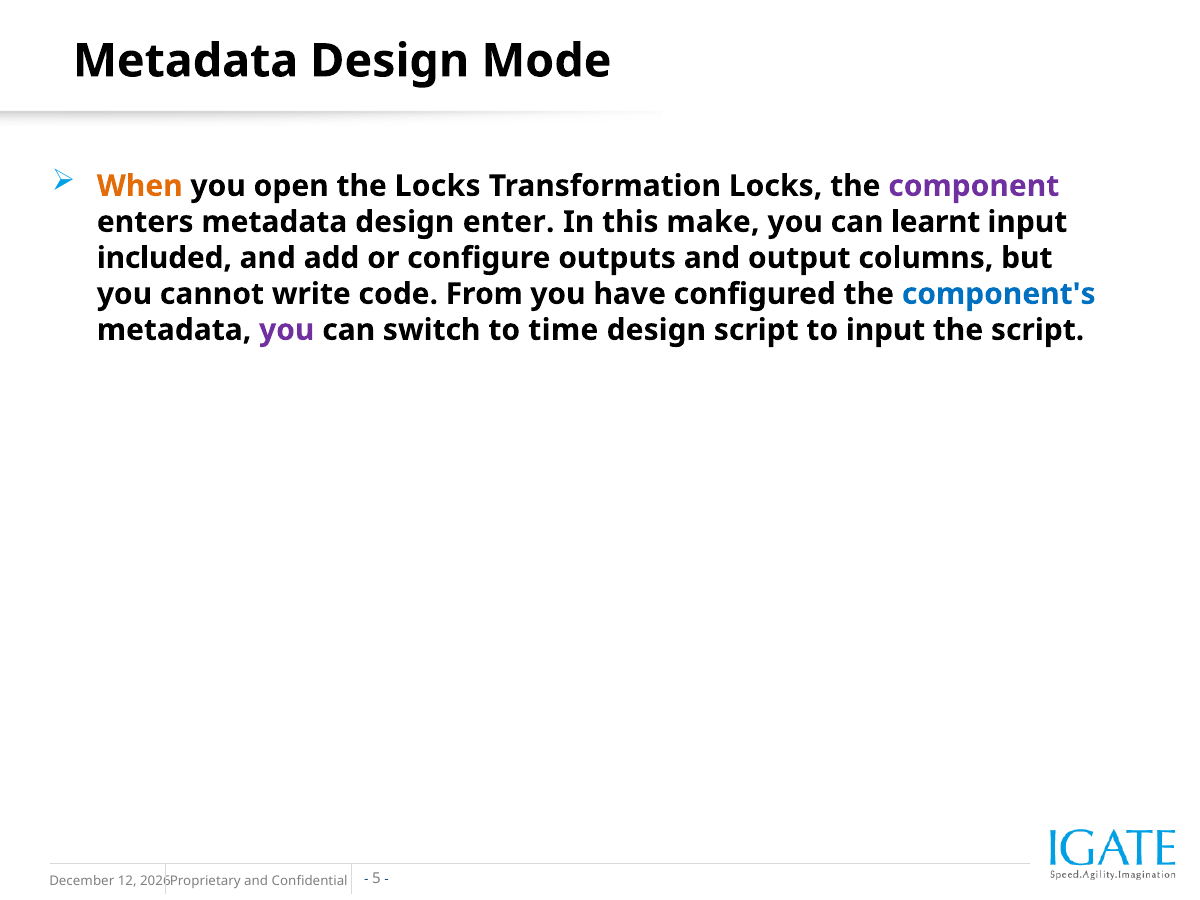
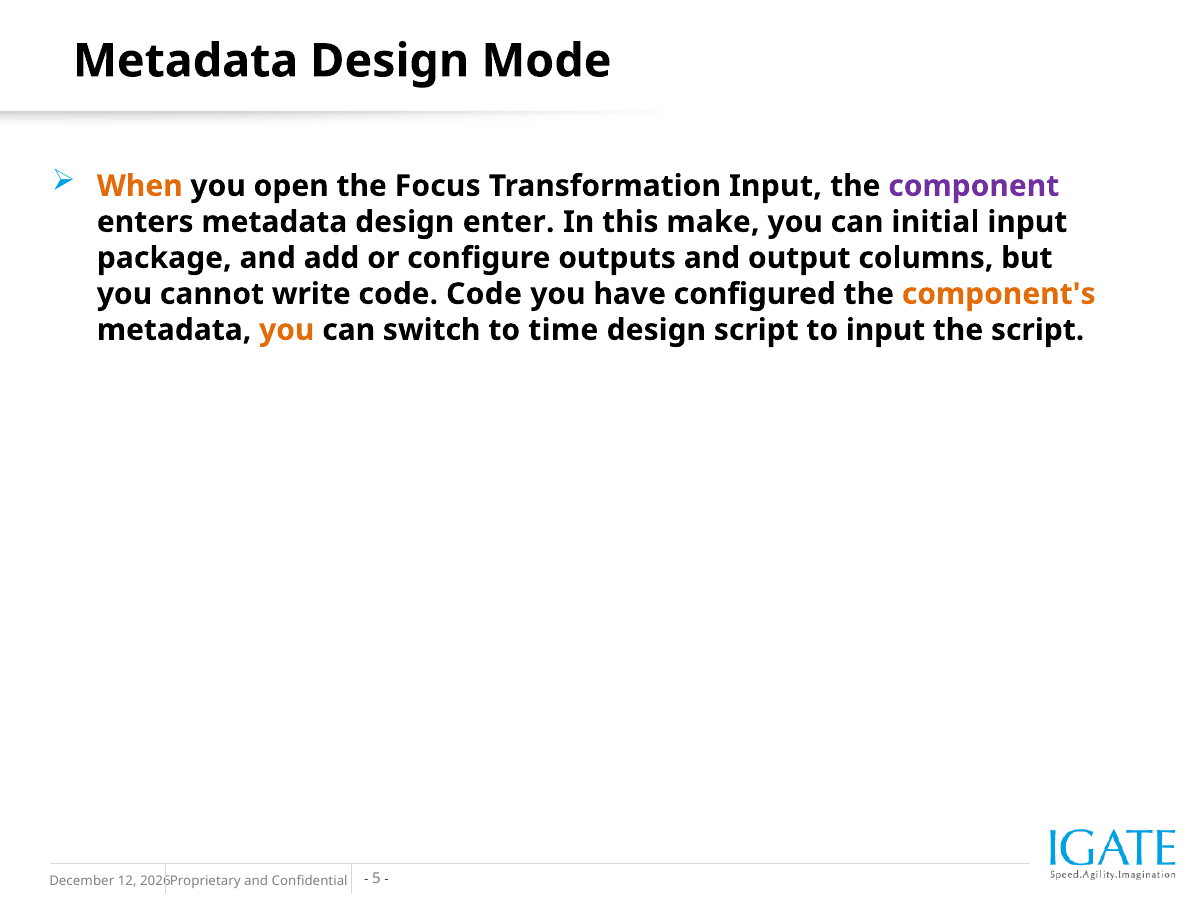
the Locks: Locks -> Focus
Transformation Locks: Locks -> Input
learnt: learnt -> initial
included: included -> package
code From: From -> Code
component's colour: blue -> orange
you at (287, 330) colour: purple -> orange
